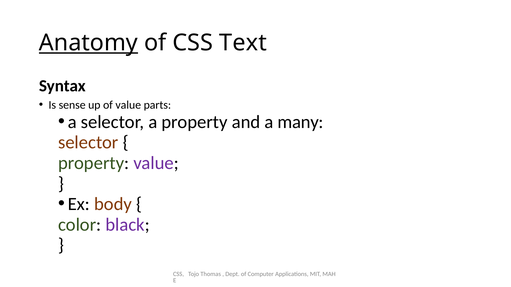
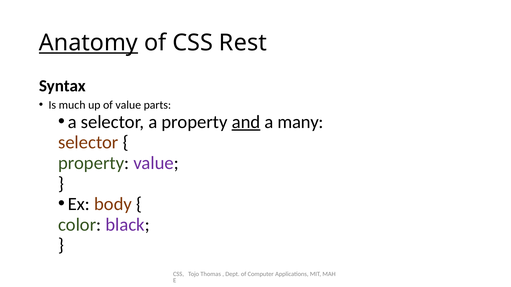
Text: Text -> Rest
sense: sense -> much
and underline: none -> present
